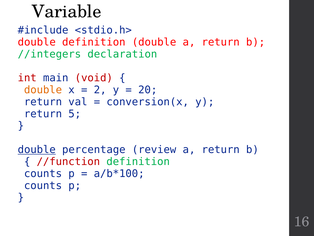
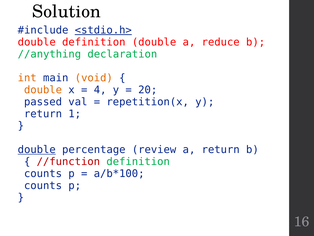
Variable: Variable -> Solution
<stdio.h> underline: none -> present
double a return: return -> reduce
//integers: //integers -> //anything
int colour: red -> orange
void colour: red -> orange
2: 2 -> 4
return at (43, 102): return -> passed
conversion(x: conversion(x -> repetition(x
5: 5 -> 1
